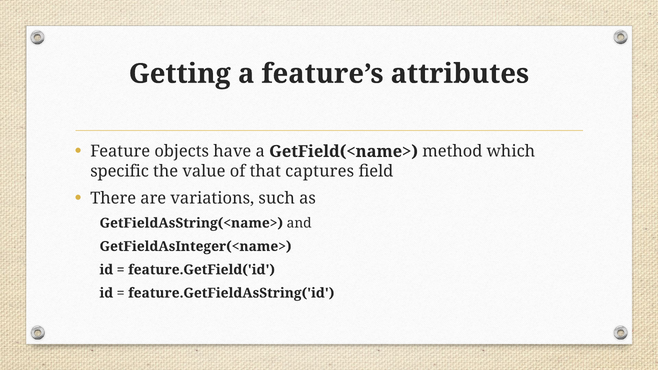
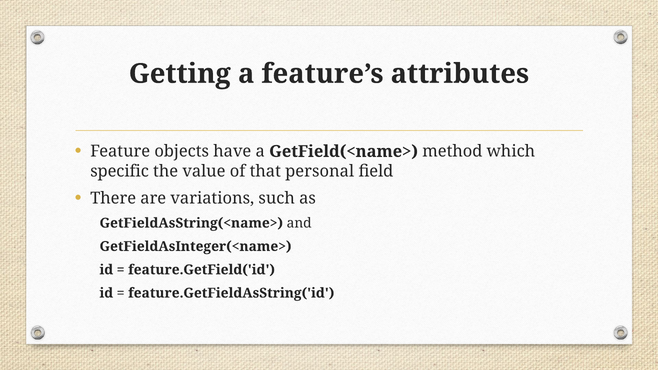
captures: captures -> personal
